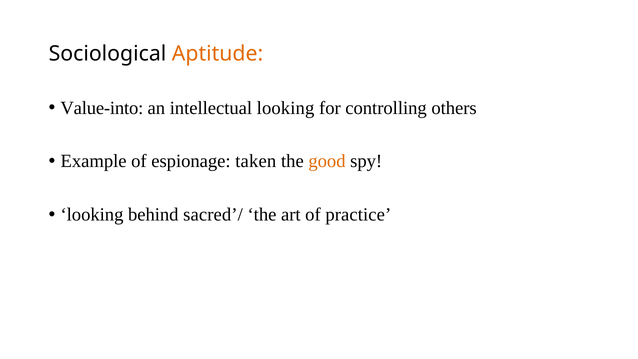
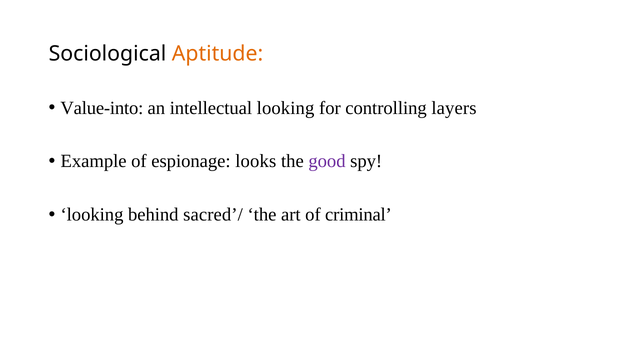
others: others -> layers
taken: taken -> looks
good colour: orange -> purple
practice: practice -> criminal
